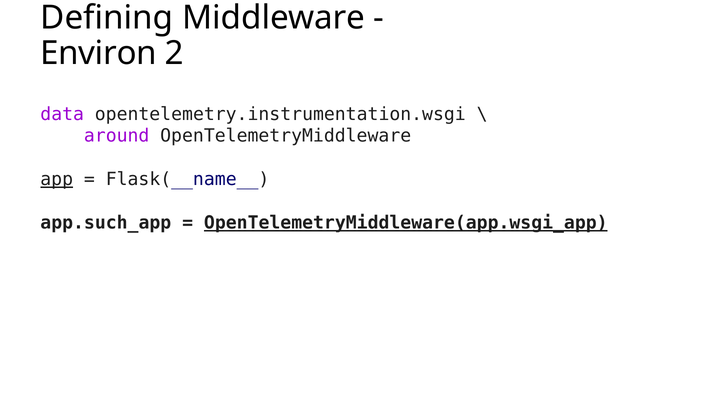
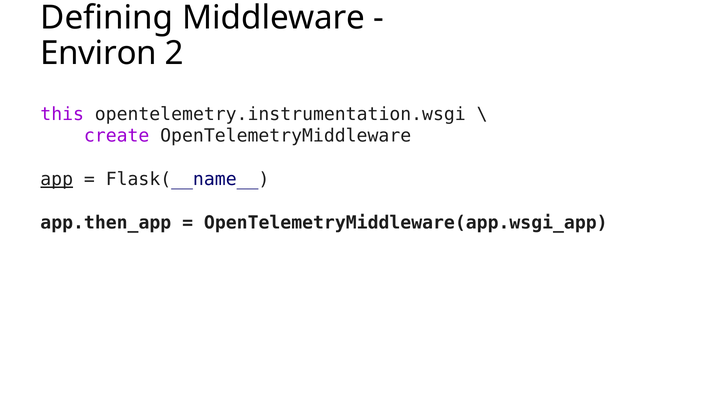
data: data -> this
around: around -> create
app.such_app: app.such_app -> app.then_app
OpenTelemetryMiddleware(app.wsgi_app underline: present -> none
